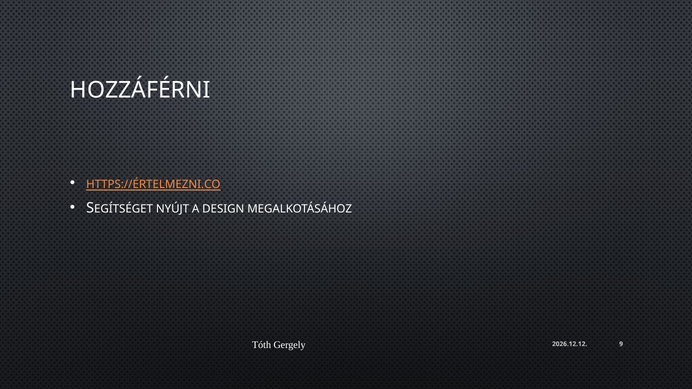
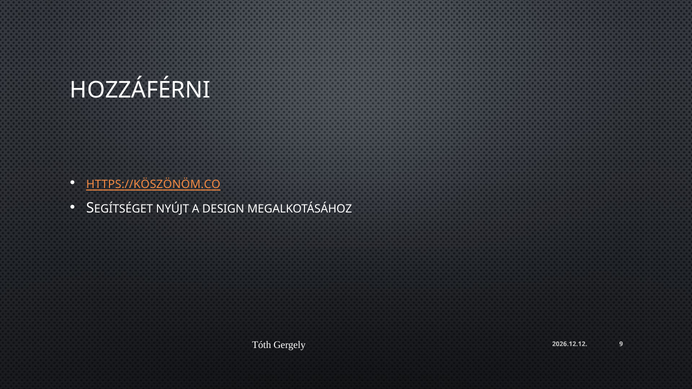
HTTPS://ÉRTELMEZNI.CO: HTTPS://ÉRTELMEZNI.CO -> HTTPS://KÖSZÖNÖM.CO
